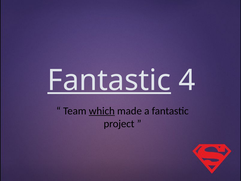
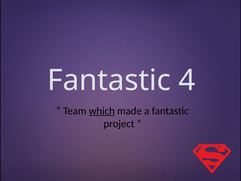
Fantastic at (109, 80) underline: present -> none
